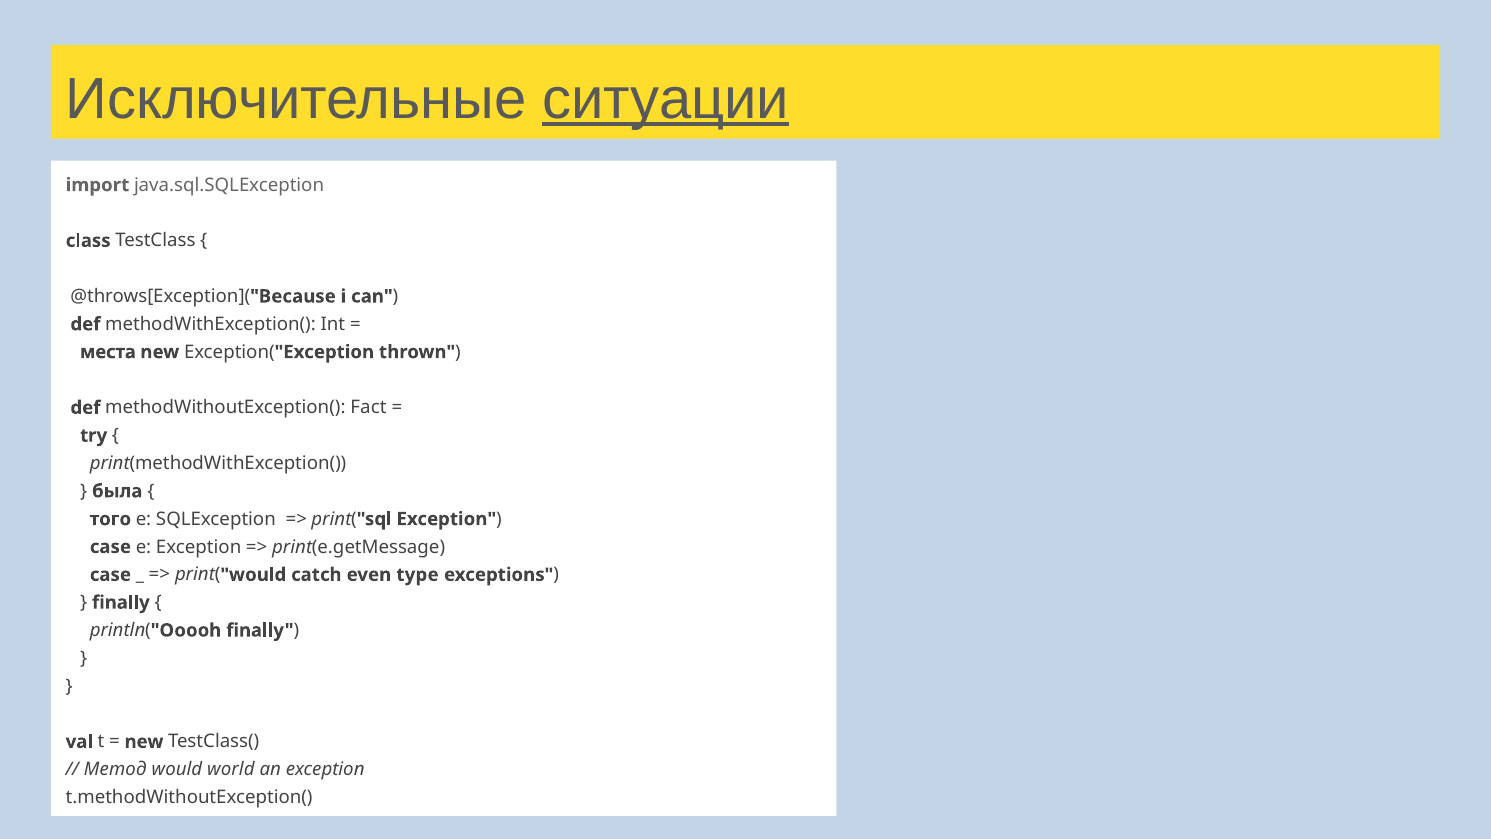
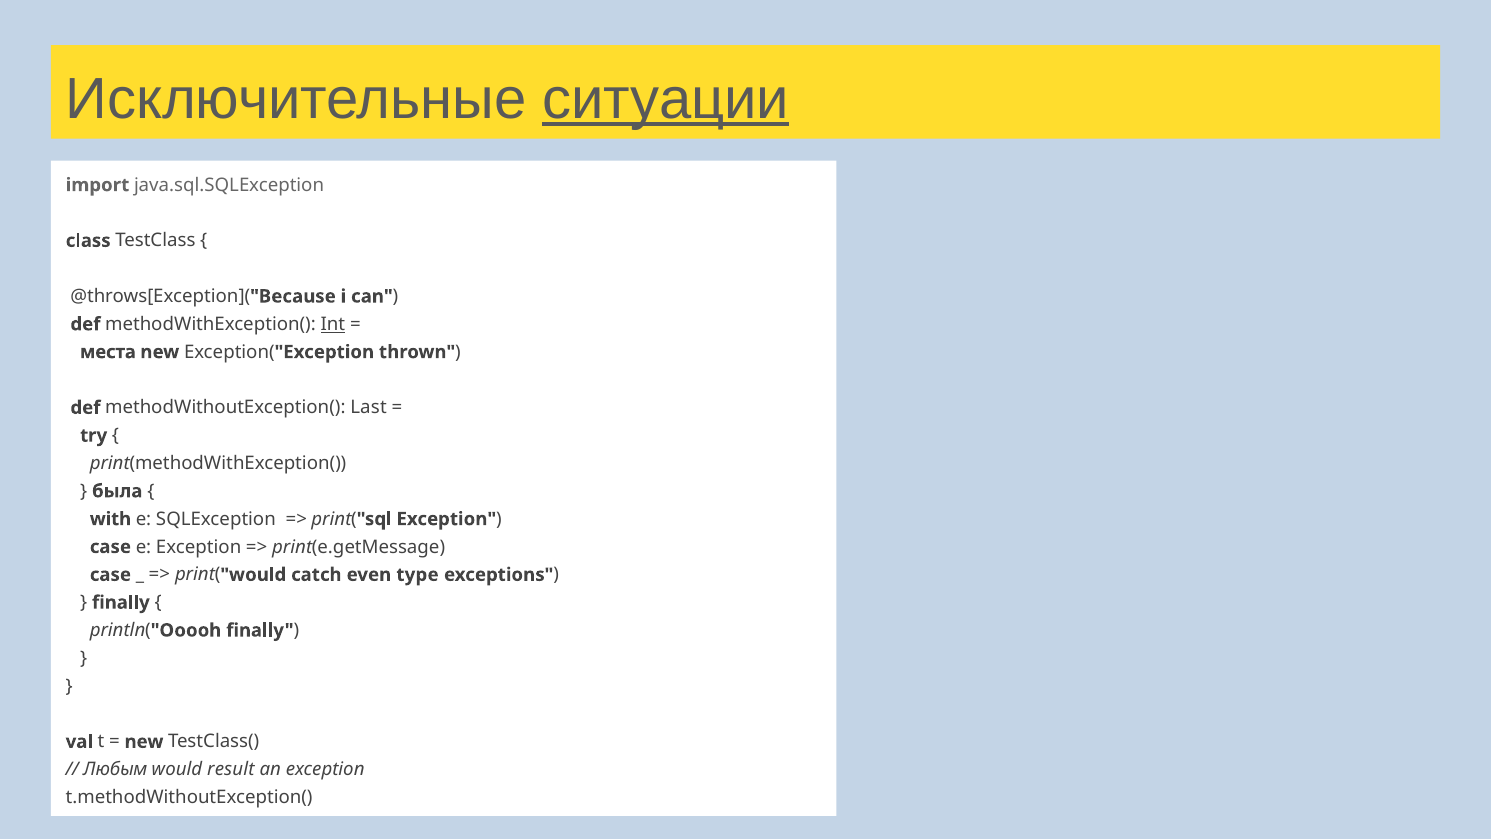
Int underline: none -> present
Fact: Fact -> Last
того: того -> with
Метод: Метод -> Любым
world: world -> result
